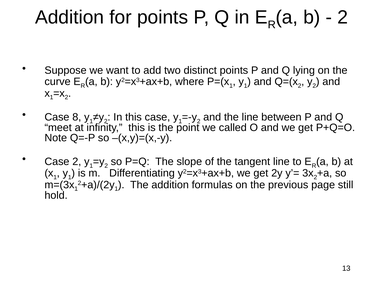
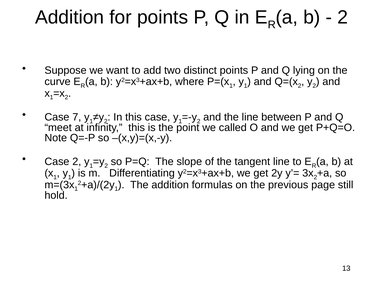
8: 8 -> 7
